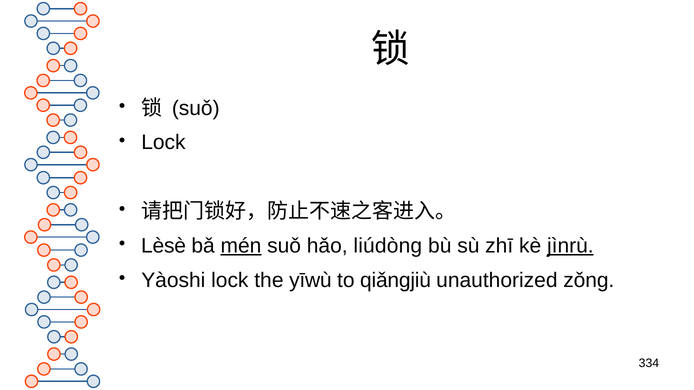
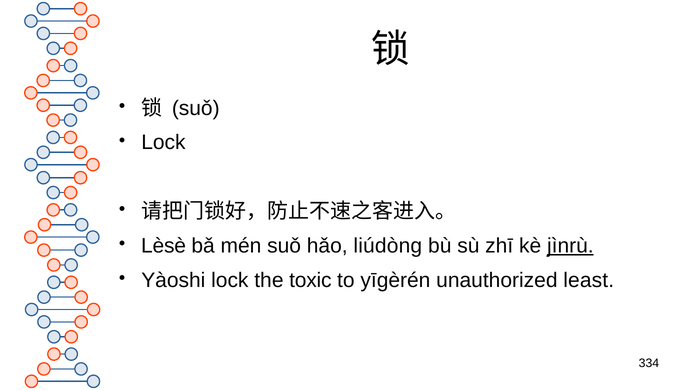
mén underline: present -> none
yīwù: yīwù -> toxic
qiǎngjiù: qiǎngjiù -> yīgèrén
zǒng: zǒng -> least
